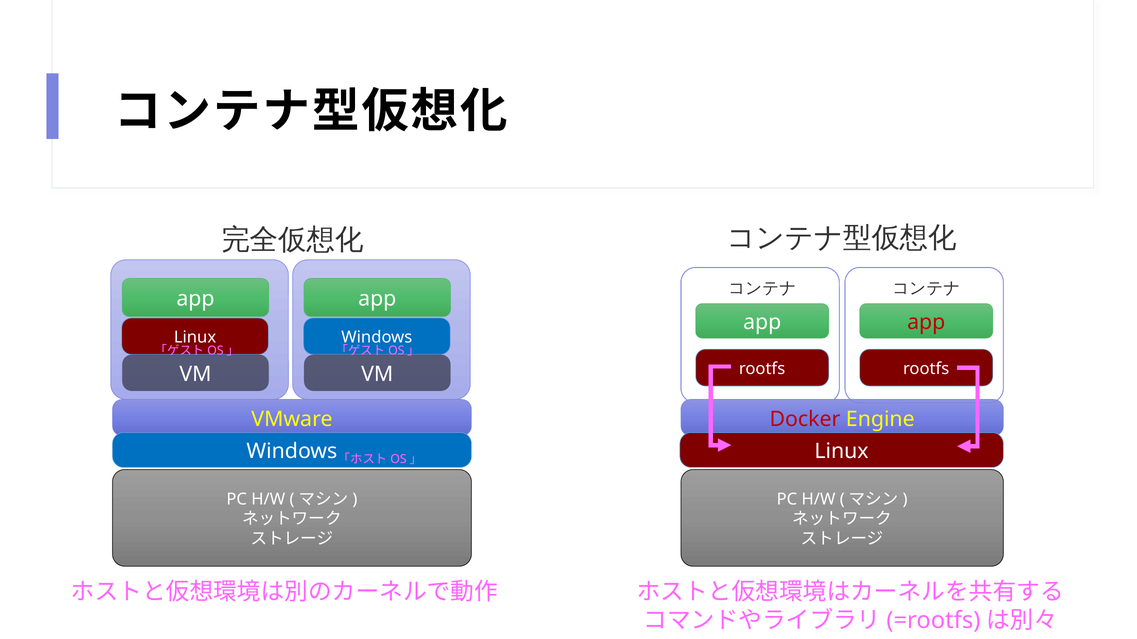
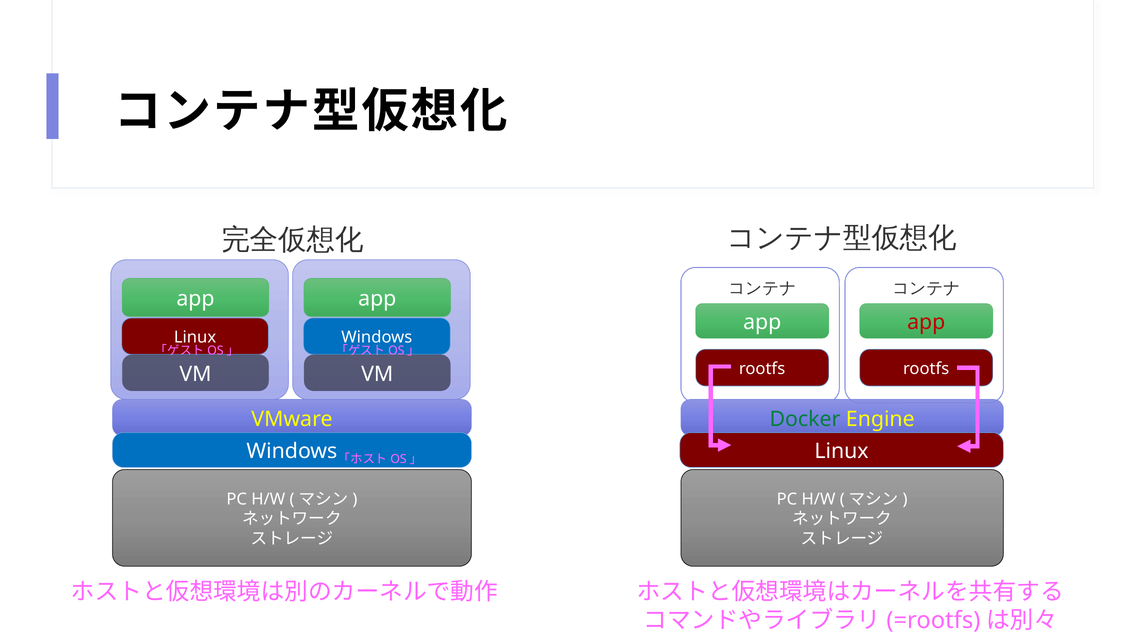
Docker colour: red -> green
